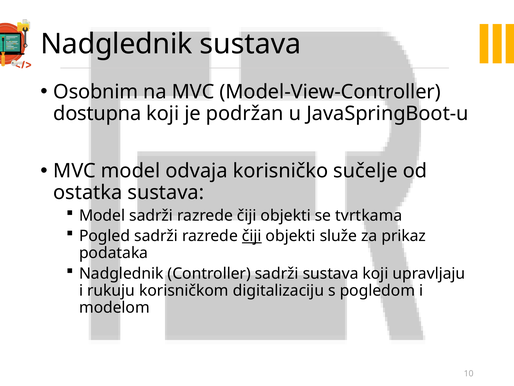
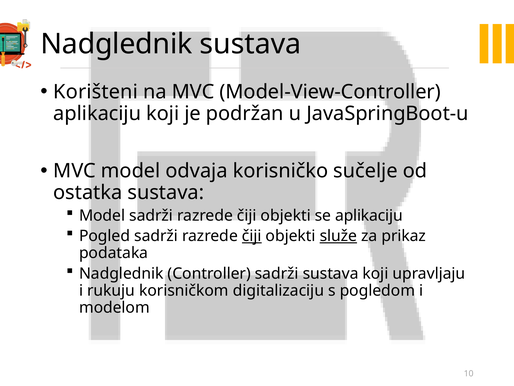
Osobnim: Osobnim -> Korišteni
dostupna at (97, 113): dostupna -> aplikaciju
se tvrtkama: tvrtkama -> aplikaciju
služe underline: none -> present
